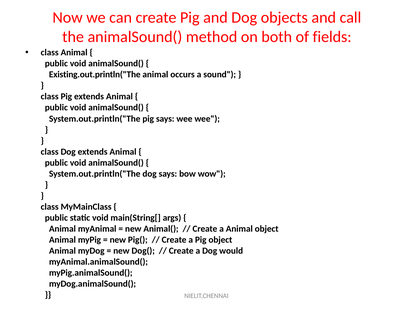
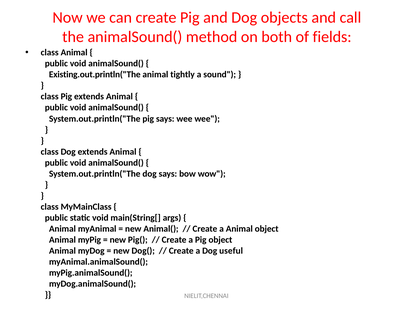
occurs: occurs -> tightly
would: would -> useful
